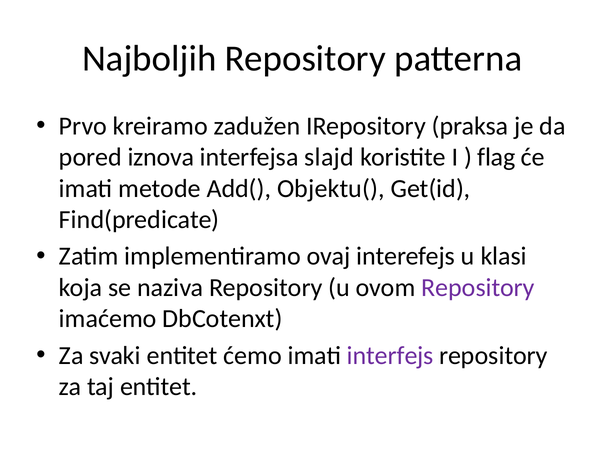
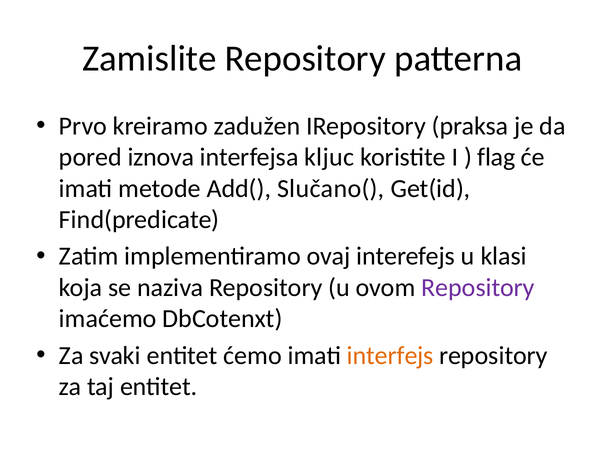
Najboljih: Najboljih -> Zamislite
slajd: slajd -> kljuc
Objektu(: Objektu( -> Slučano(
interfejs colour: purple -> orange
